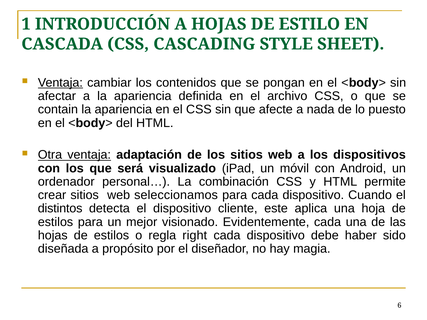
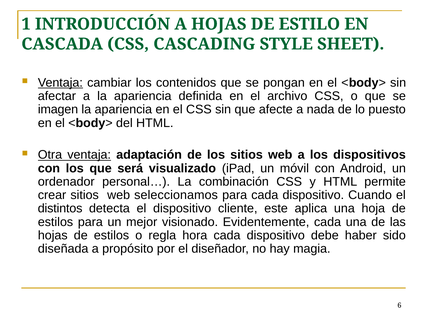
contain: contain -> imagen
right: right -> hora
